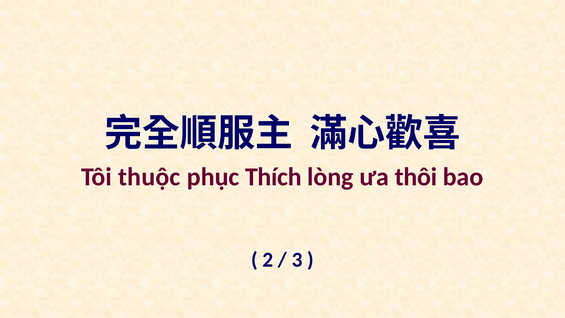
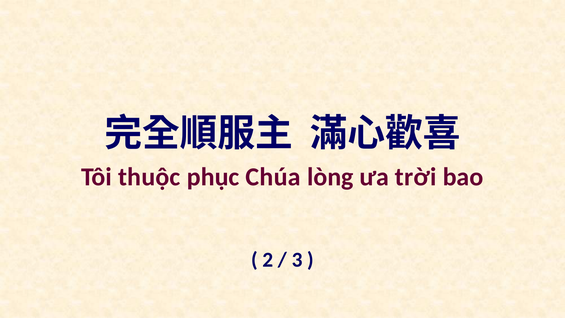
Thích: Thích -> Chúa
thôi: thôi -> trời
